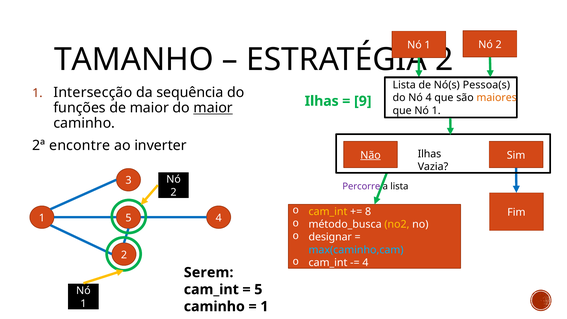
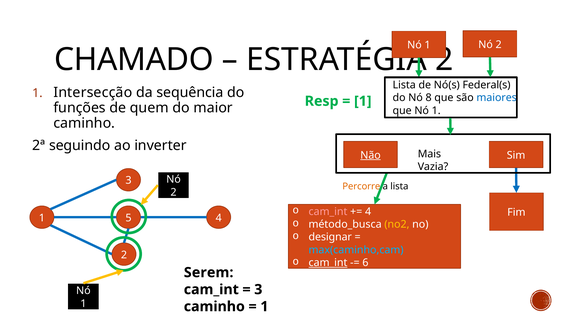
TAMANHO: TAMANHO -> CHAMADO
Pessoa(s: Pessoa(s -> Federal(s
Nó 4: 4 -> 8
maiores colour: orange -> blue
Ilhas at (322, 101): Ilhas -> Resp
9 at (363, 101): 9 -> 1
de maior: maior -> quem
maior at (213, 108) underline: present -> none
encontre: encontre -> seguindo
Ilhas at (429, 154): Ilhas -> Mais
Percorre colour: purple -> orange
cam_int at (328, 212) colour: yellow -> pink
8 at (368, 212): 8 -> 4
cam_int at (328, 263) underline: none -> present
4 at (365, 263): 4 -> 6
5 at (258, 289): 5 -> 3
